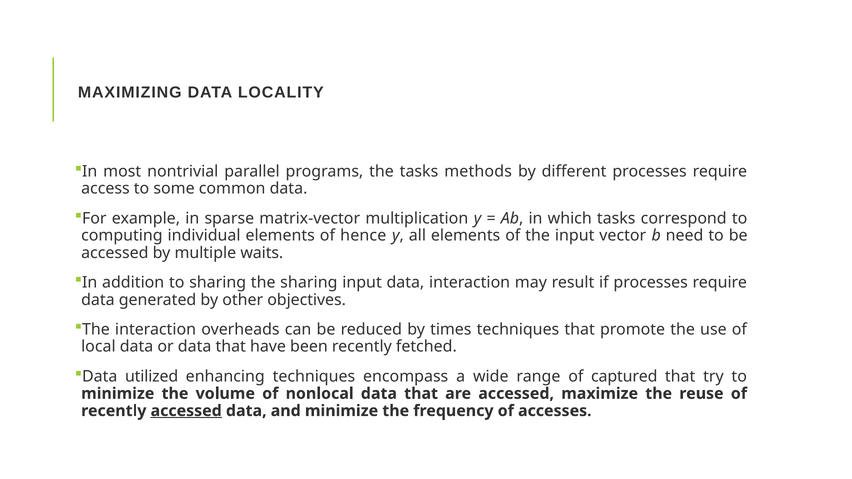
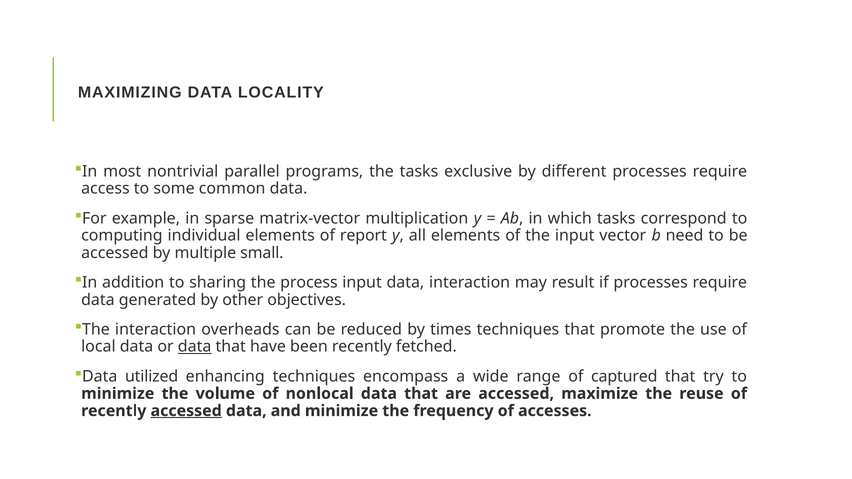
methods: methods -> exclusive
hence: hence -> report
waits: waits -> small
the sharing: sharing -> process
data at (195, 347) underline: none -> present
